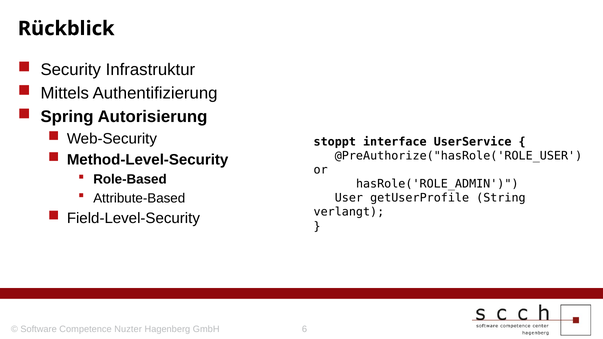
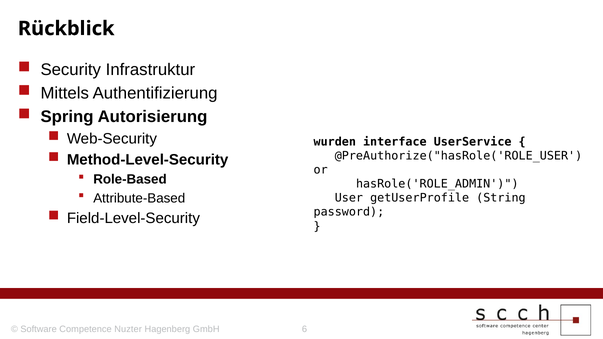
stoppt: stoppt -> wurden
verlangt: verlangt -> password
